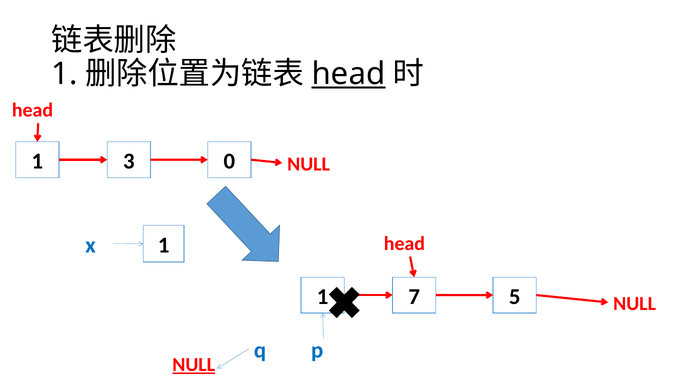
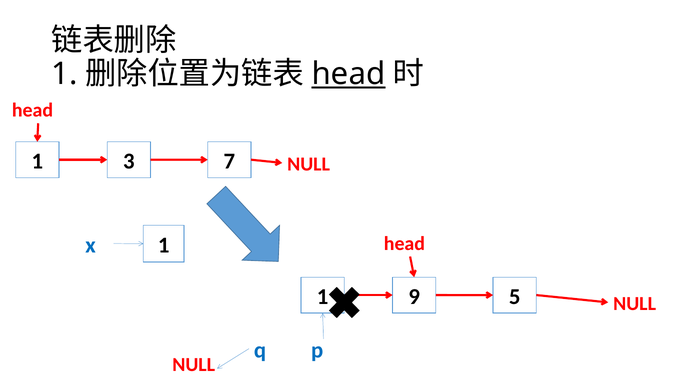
0: 0 -> 7
7: 7 -> 9
NULL at (194, 365) underline: present -> none
